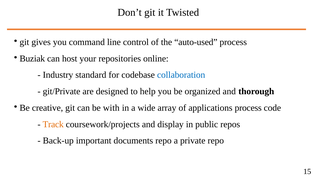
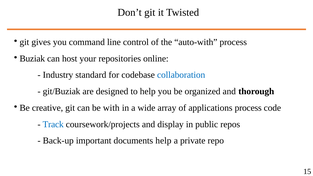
auto-used: auto-used -> auto-with
git/Private: git/Private -> git/Buziak
Track colour: orange -> blue
documents repo: repo -> help
